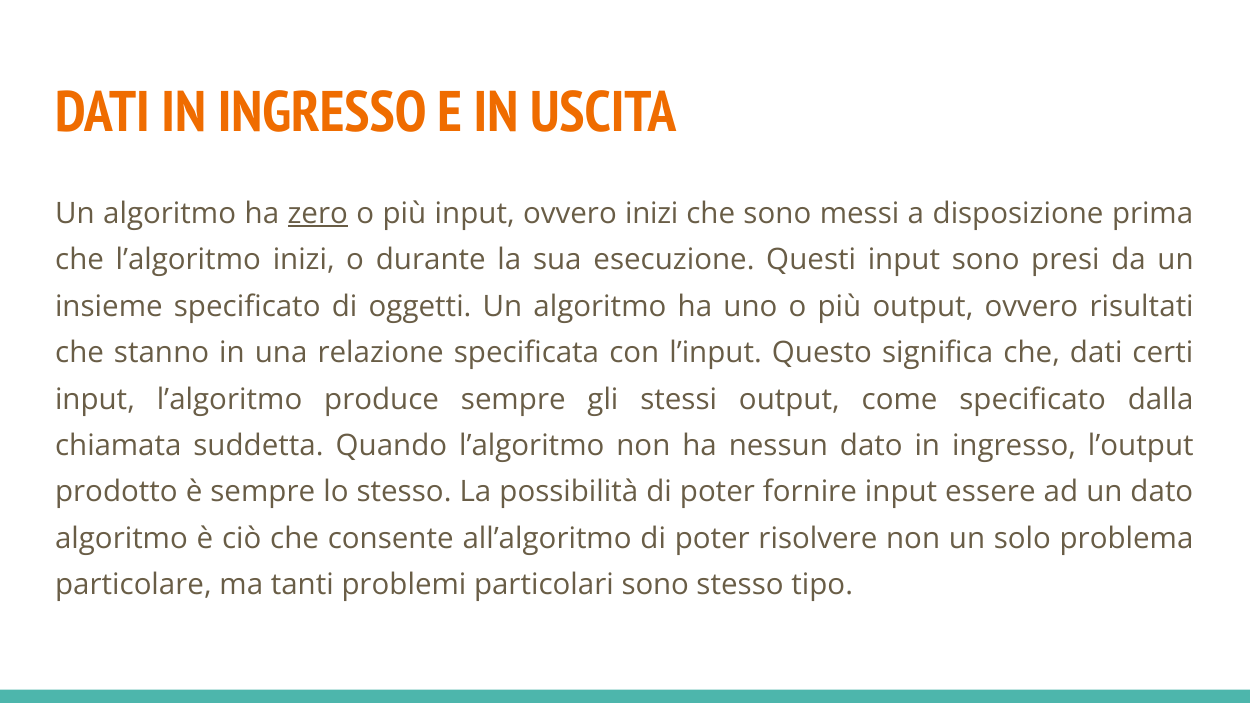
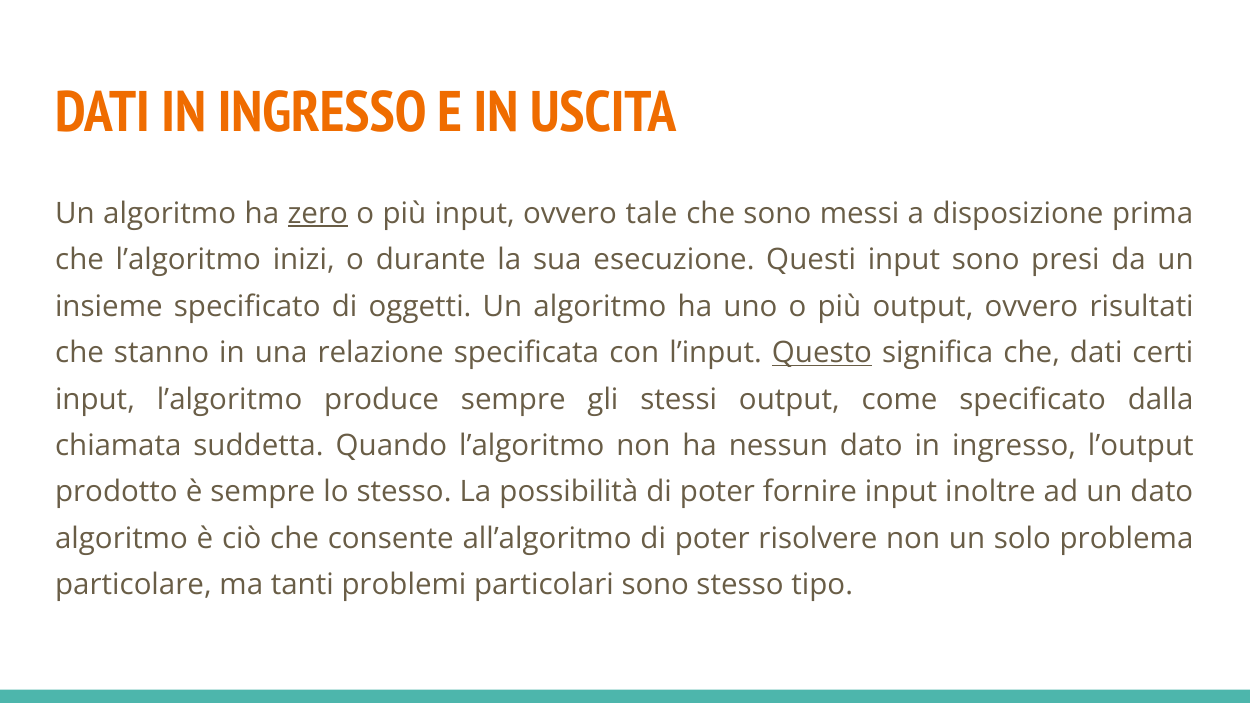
ovvero inizi: inizi -> tale
Questo underline: none -> present
essere: essere -> inoltre
